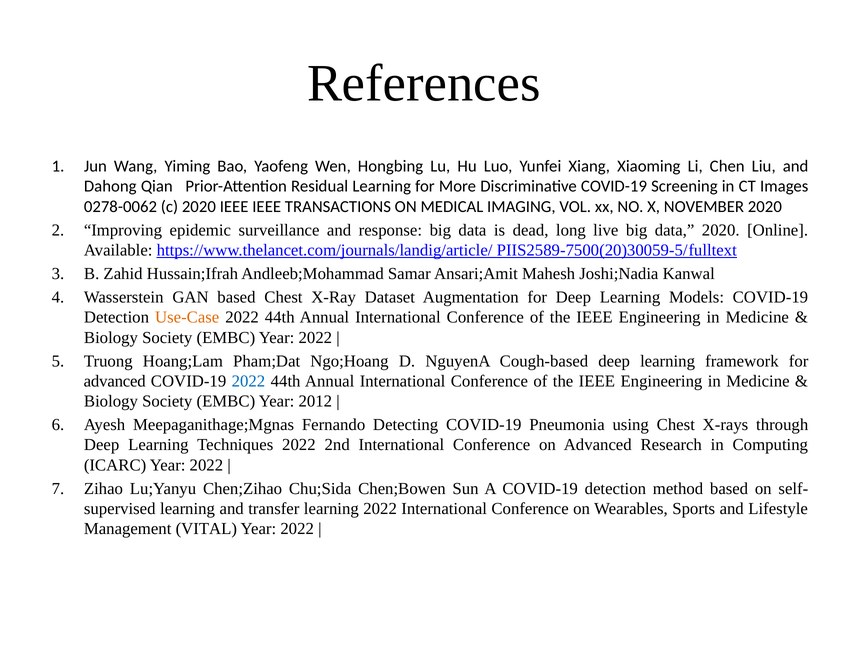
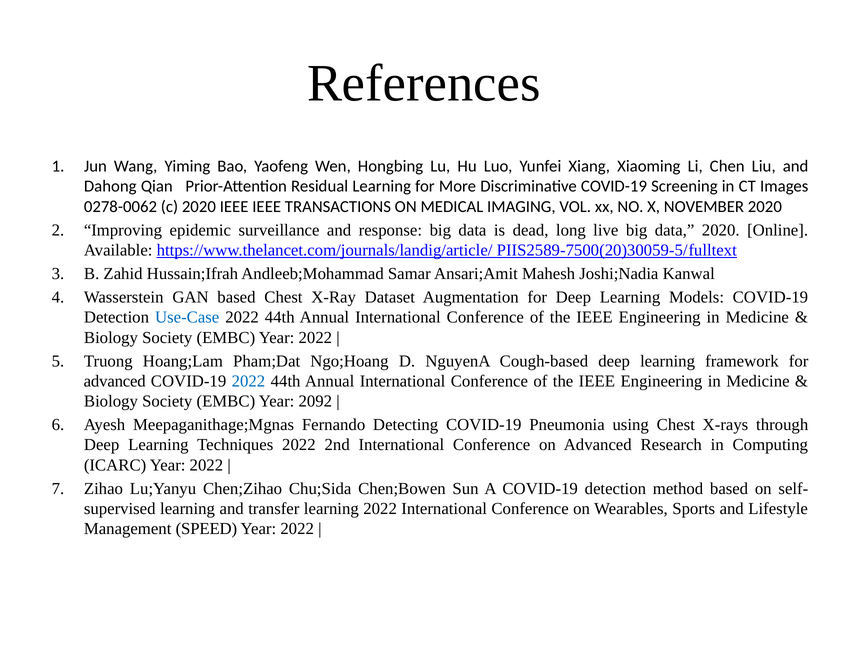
Use-Case colour: orange -> blue
2012: 2012 -> 2092
VITAL: VITAL -> SPEED
